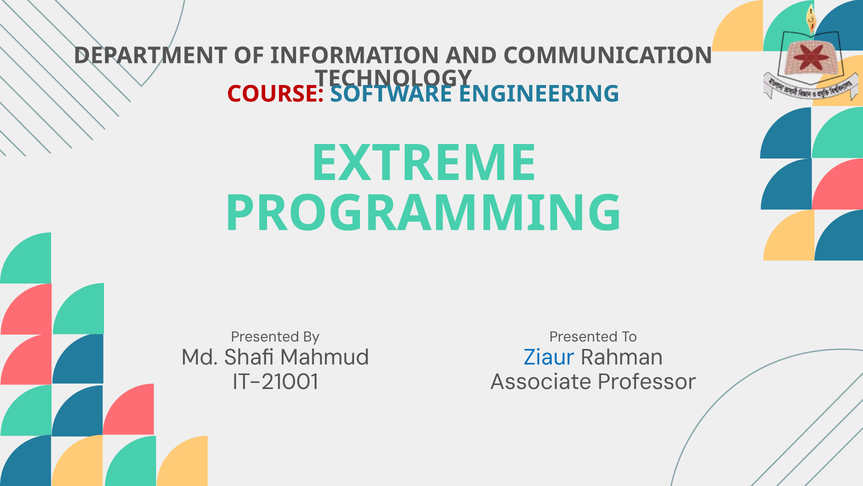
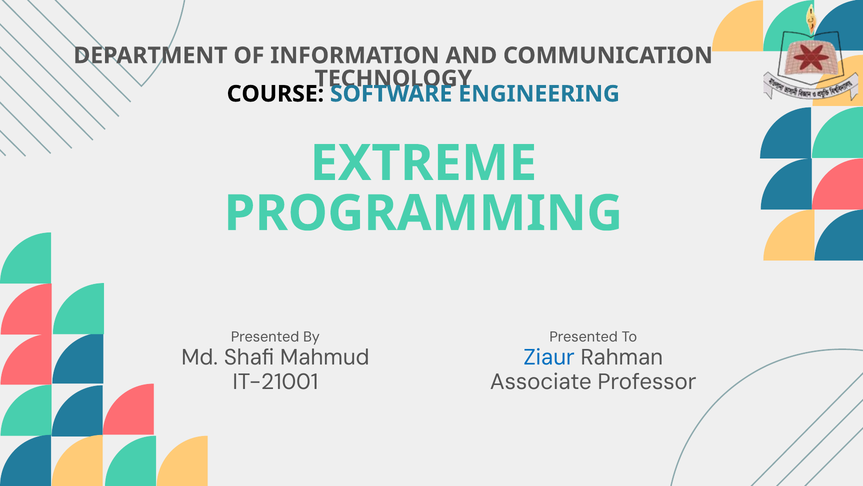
COURSE colour: red -> black
